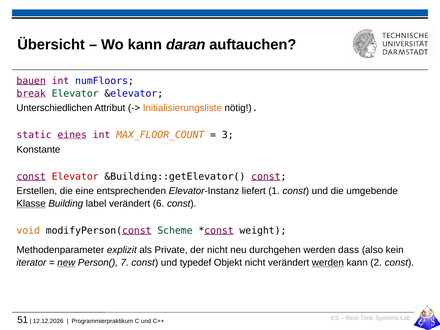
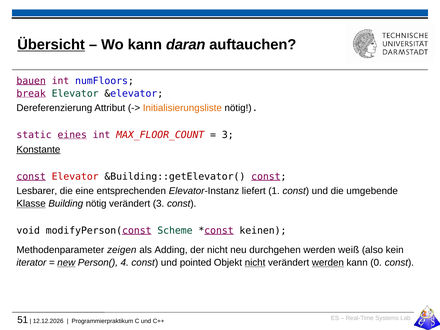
Übersicht underline: none -> present
Unterschiedlichen: Unterschiedlichen -> Dereferenzierung
MAX_FLOOR_COUNT colour: orange -> red
Konstante underline: none -> present
Erstellen: Erstellen -> Lesbarer
Building label: label -> nötig
verändert 6: 6 -> 3
void colour: orange -> black
weight: weight -> keinen
explizit: explizit -> zeigen
Private: Private -> Adding
dass: dass -> weiß
7: 7 -> 4
typedef: typedef -> pointed
nicht at (255, 263) underline: none -> present
2: 2 -> 0
